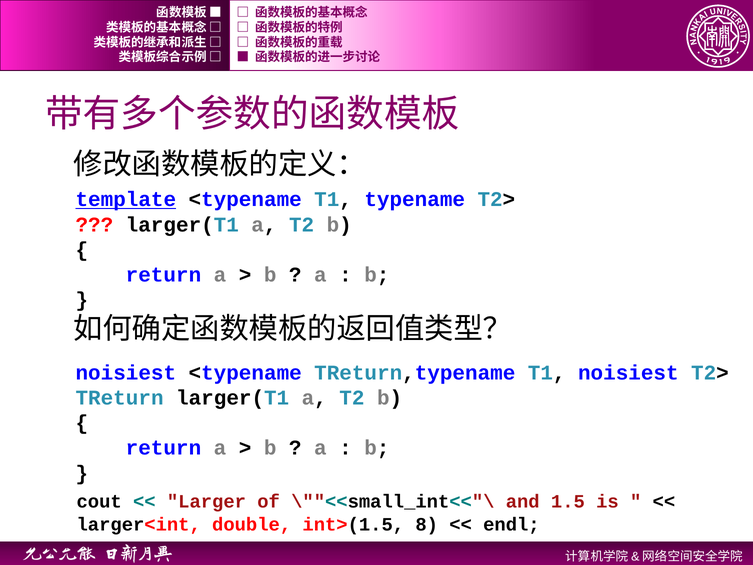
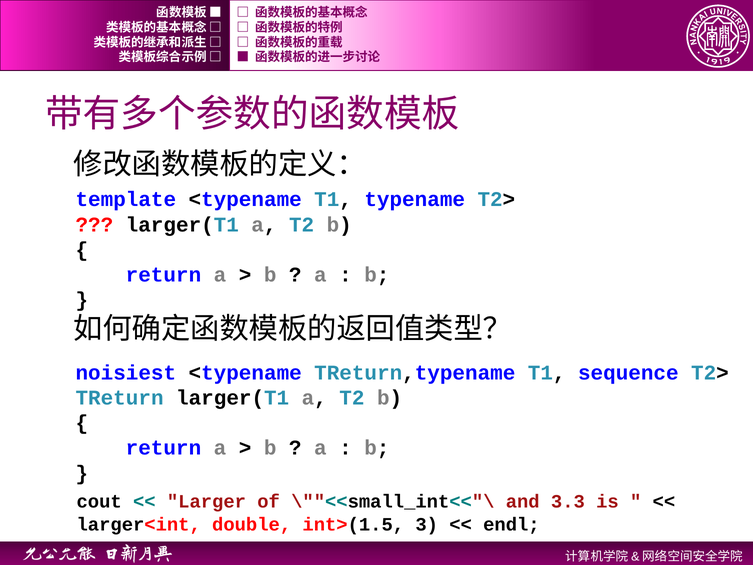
template underline: present -> none
T1 noisiest: noisiest -> sequence
1.5: 1.5 -> 3.3
8: 8 -> 3
